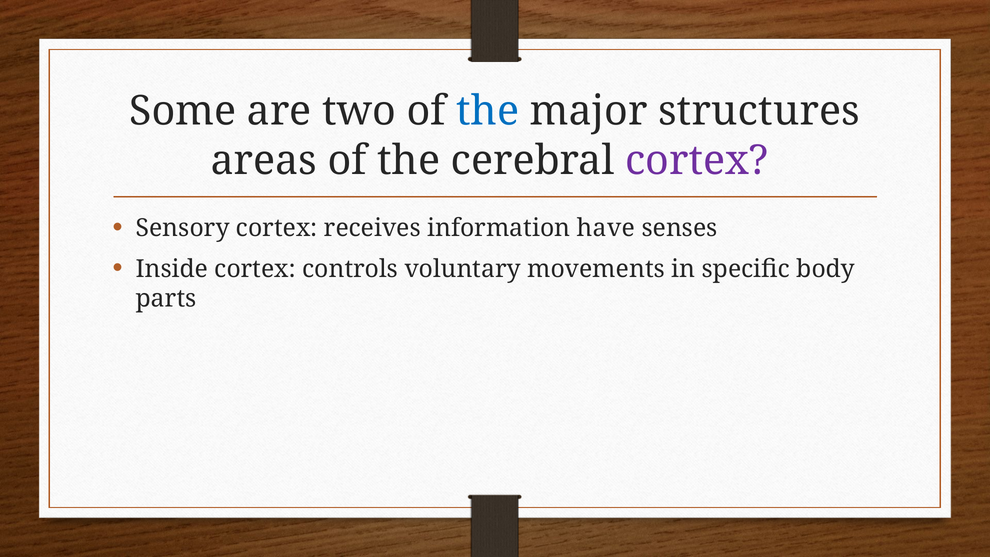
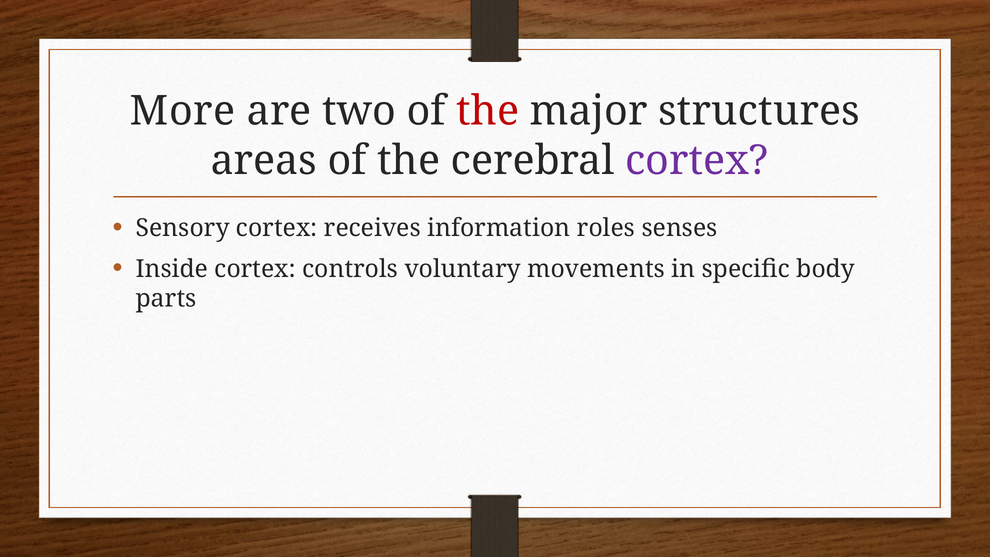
Some: Some -> More
the at (488, 111) colour: blue -> red
have: have -> roles
